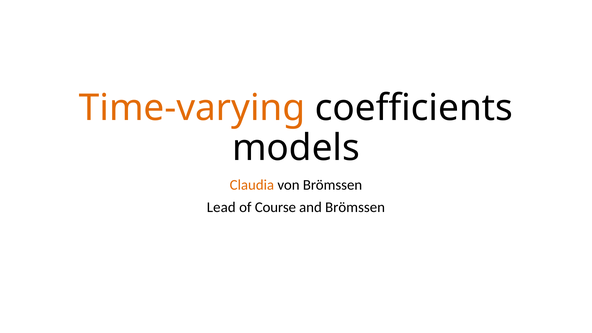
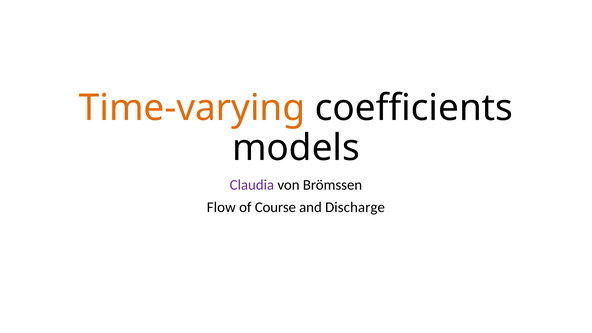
Claudia colour: orange -> purple
Lead: Lead -> Flow
and Brömssen: Brömssen -> Discharge
